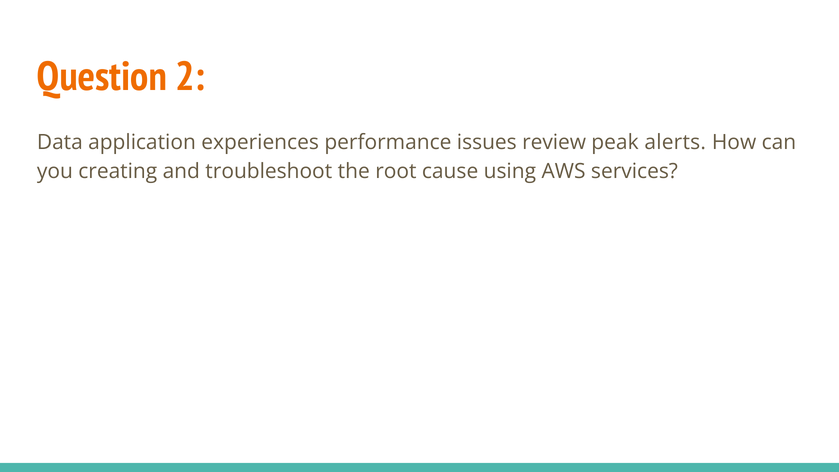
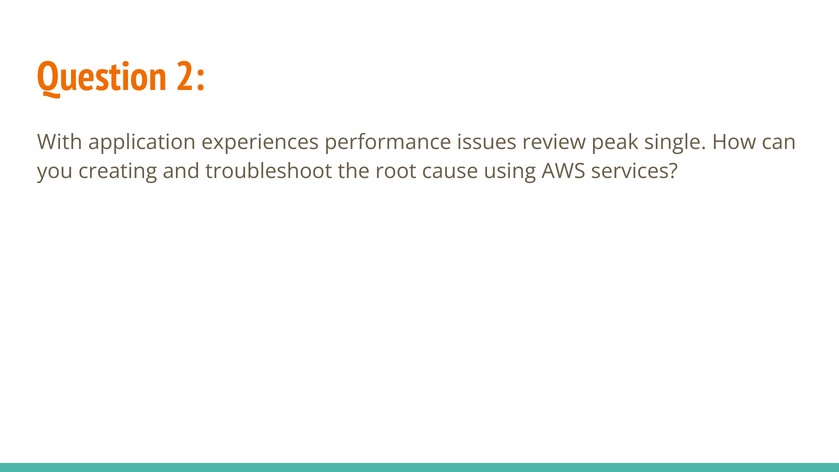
Data: Data -> With
alerts: alerts -> single
